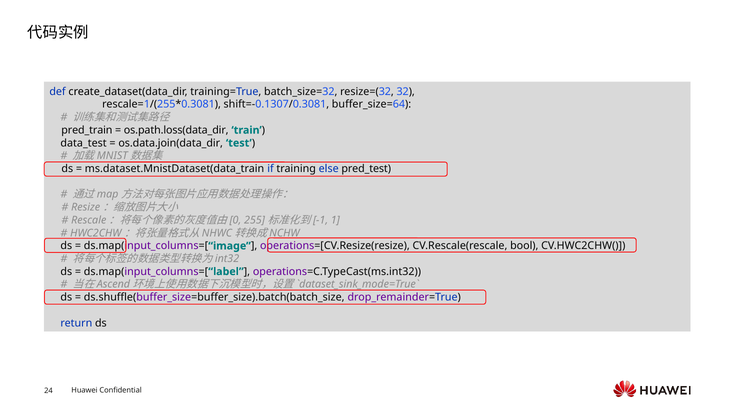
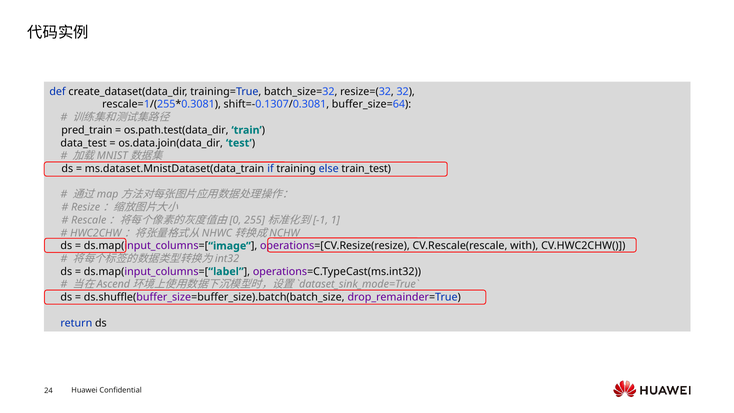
os.path.loss(data_dir: os.path.loss(data_dir -> os.path.test(data_dir
pred_test: pred_test -> train_test
bool: bool -> with
